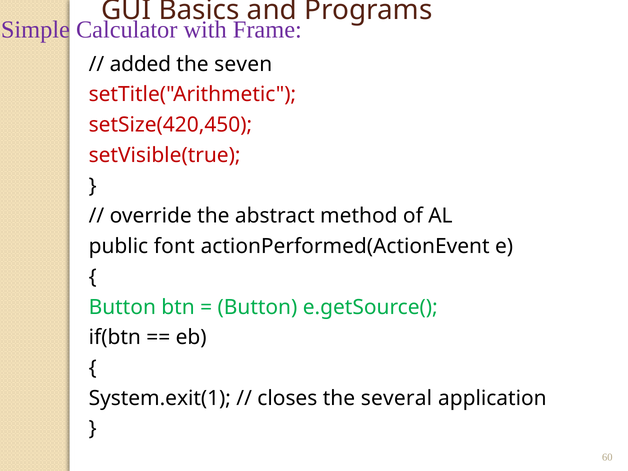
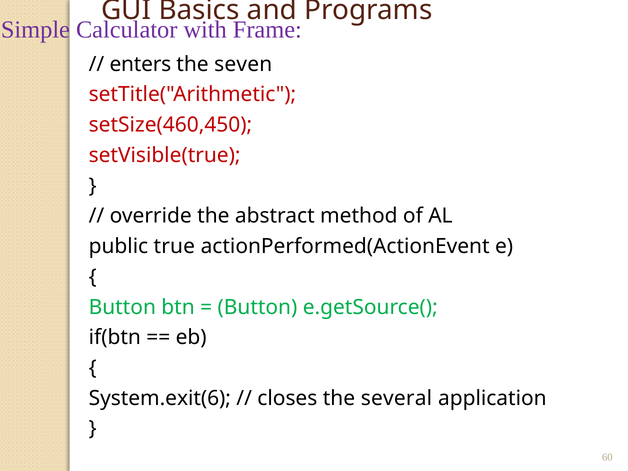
added: added -> enters
setSize(420,450: setSize(420,450 -> setSize(460,450
font: font -> true
System.exit(1: System.exit(1 -> System.exit(6
